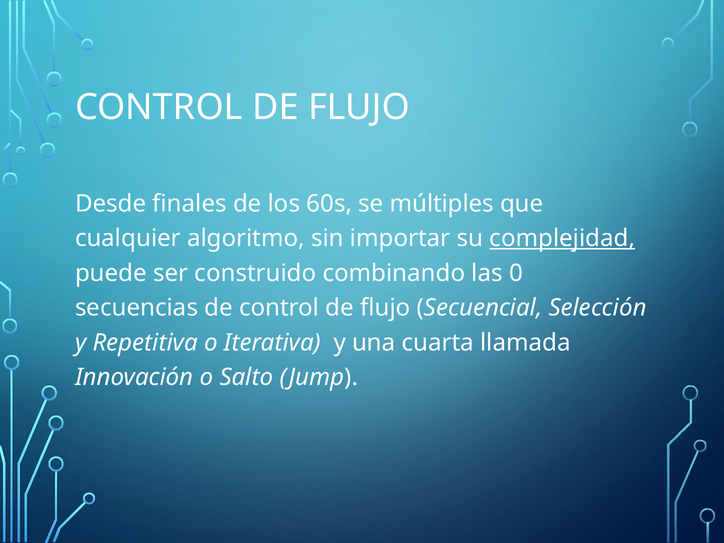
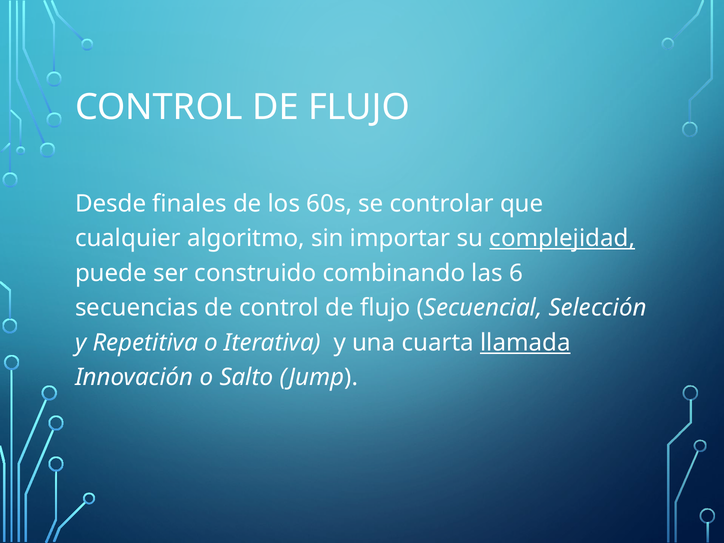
múltiples: múltiples -> controlar
0: 0 -> 6
llamada underline: none -> present
